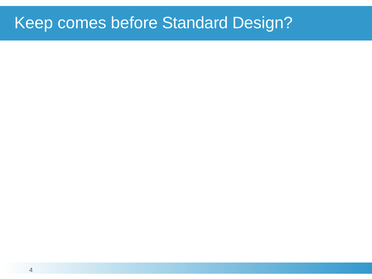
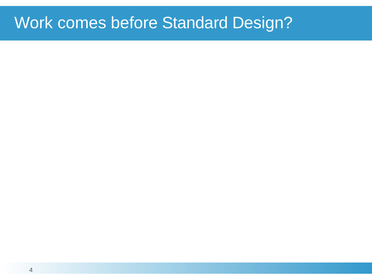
Keep: Keep -> Work
